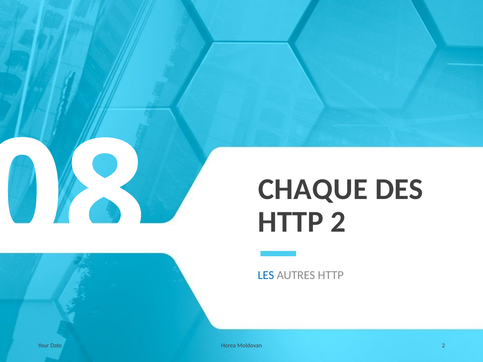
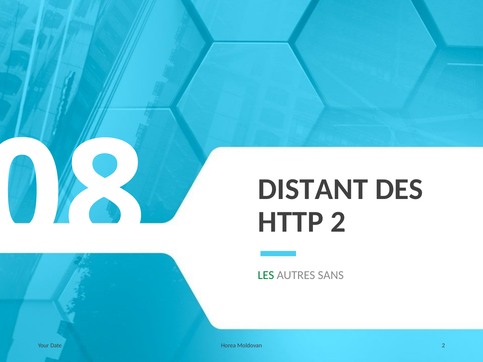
CHAQUE: CHAQUE -> DISTANT
LES colour: blue -> green
AUTRES HTTP: HTTP -> SANS
